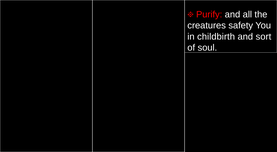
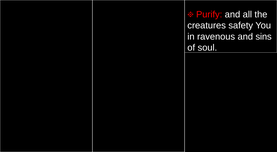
childbirth: childbirth -> ravenous
sort: sort -> sins
